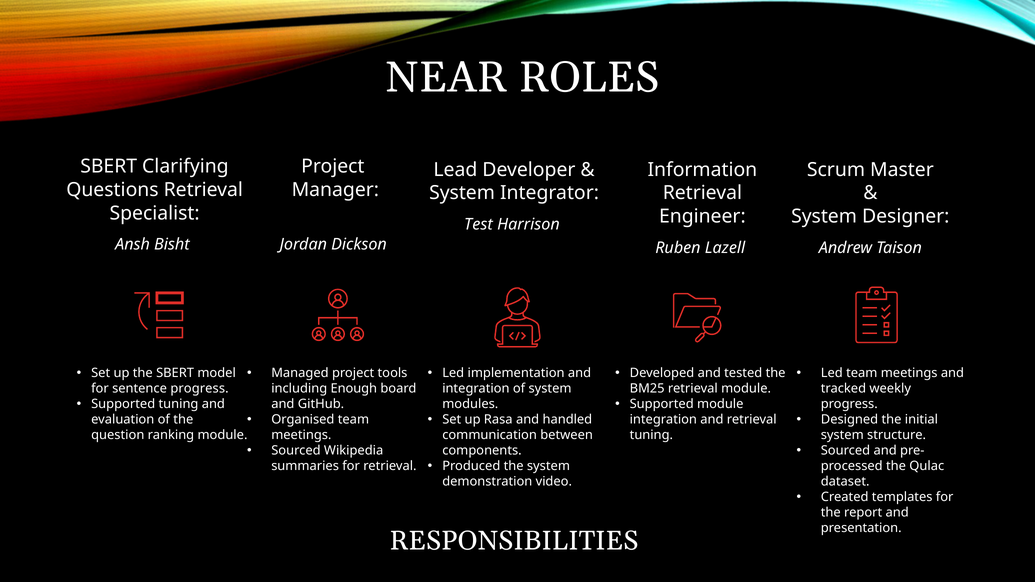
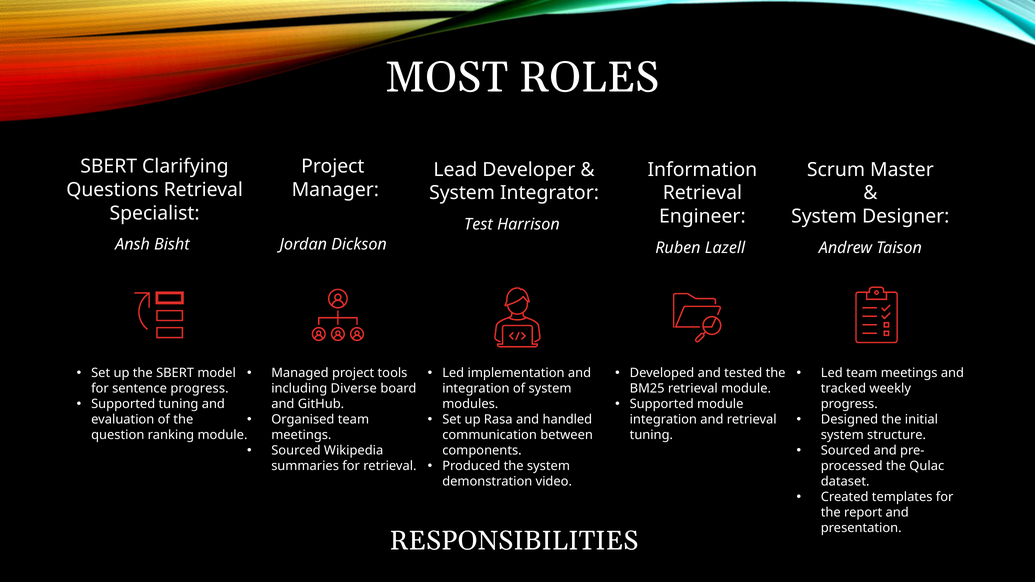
NEAR: NEAR -> MOST
Enough: Enough -> Diverse
